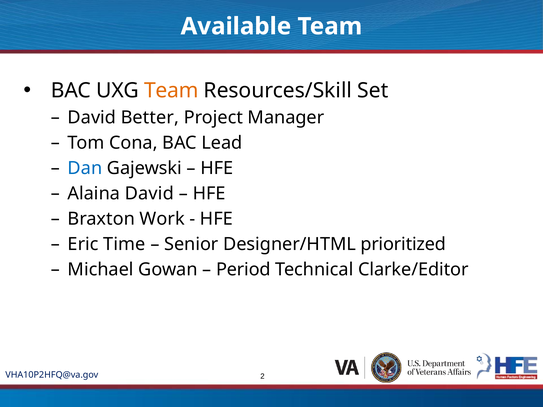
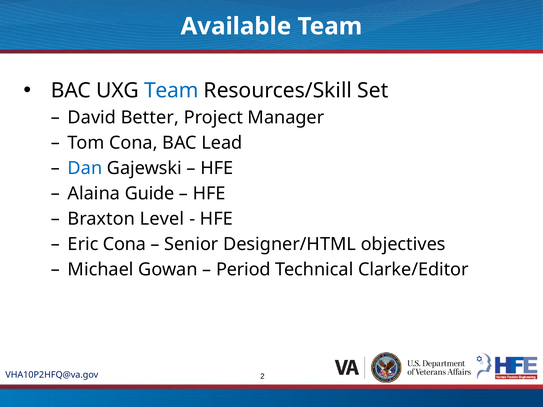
Team at (171, 91) colour: orange -> blue
Alaina David: David -> Guide
Work: Work -> Level
Eric Time: Time -> Cona
prioritized: prioritized -> objectives
